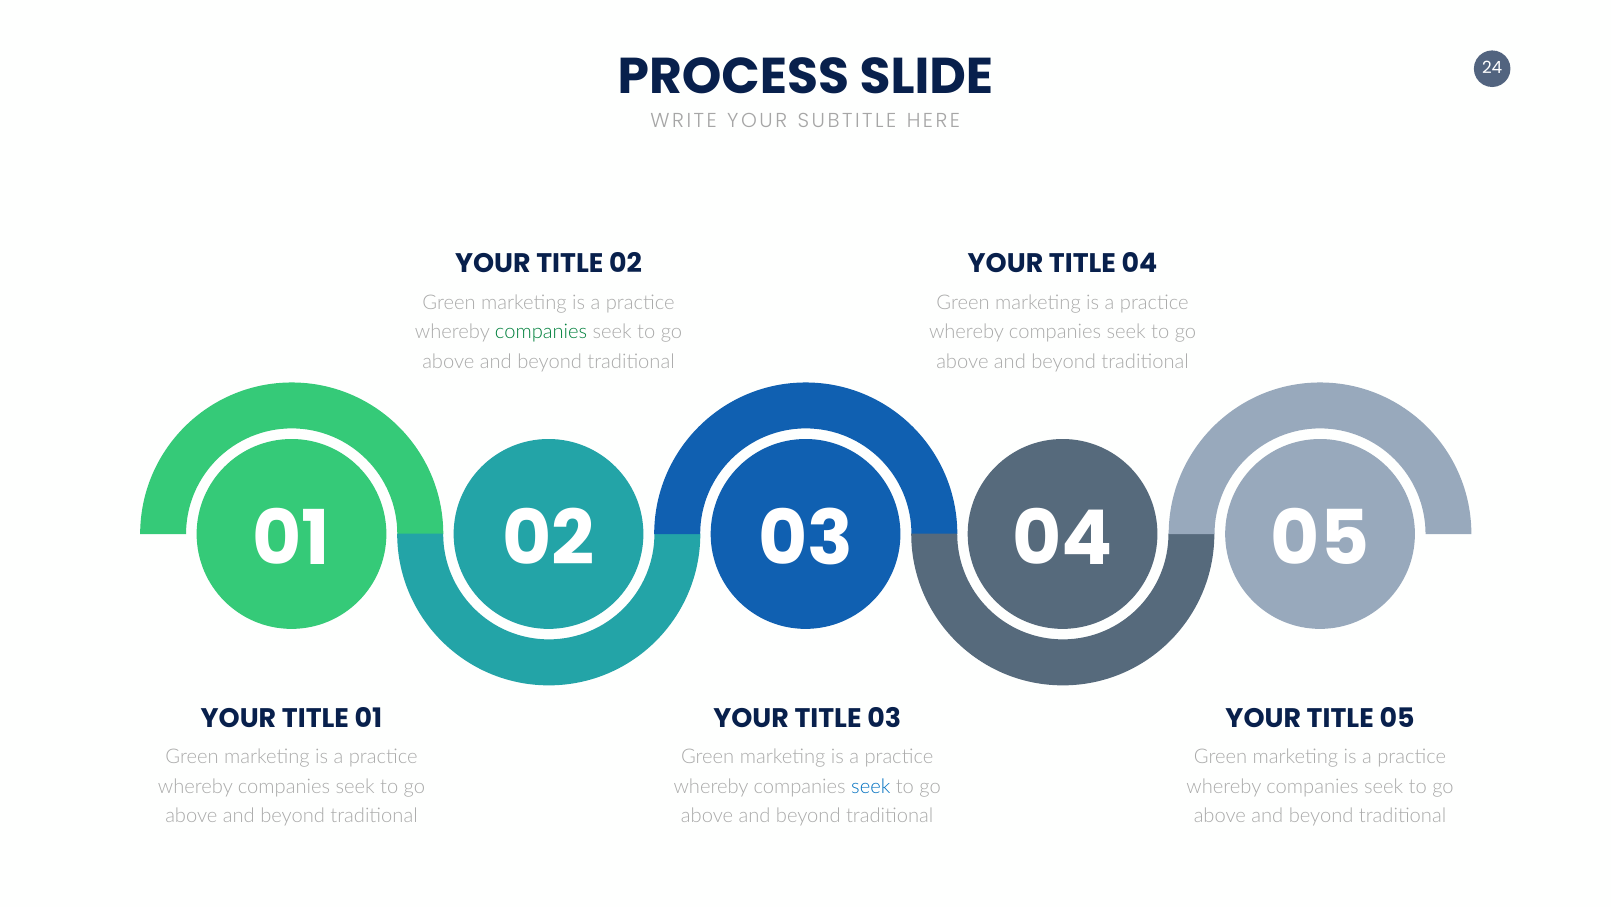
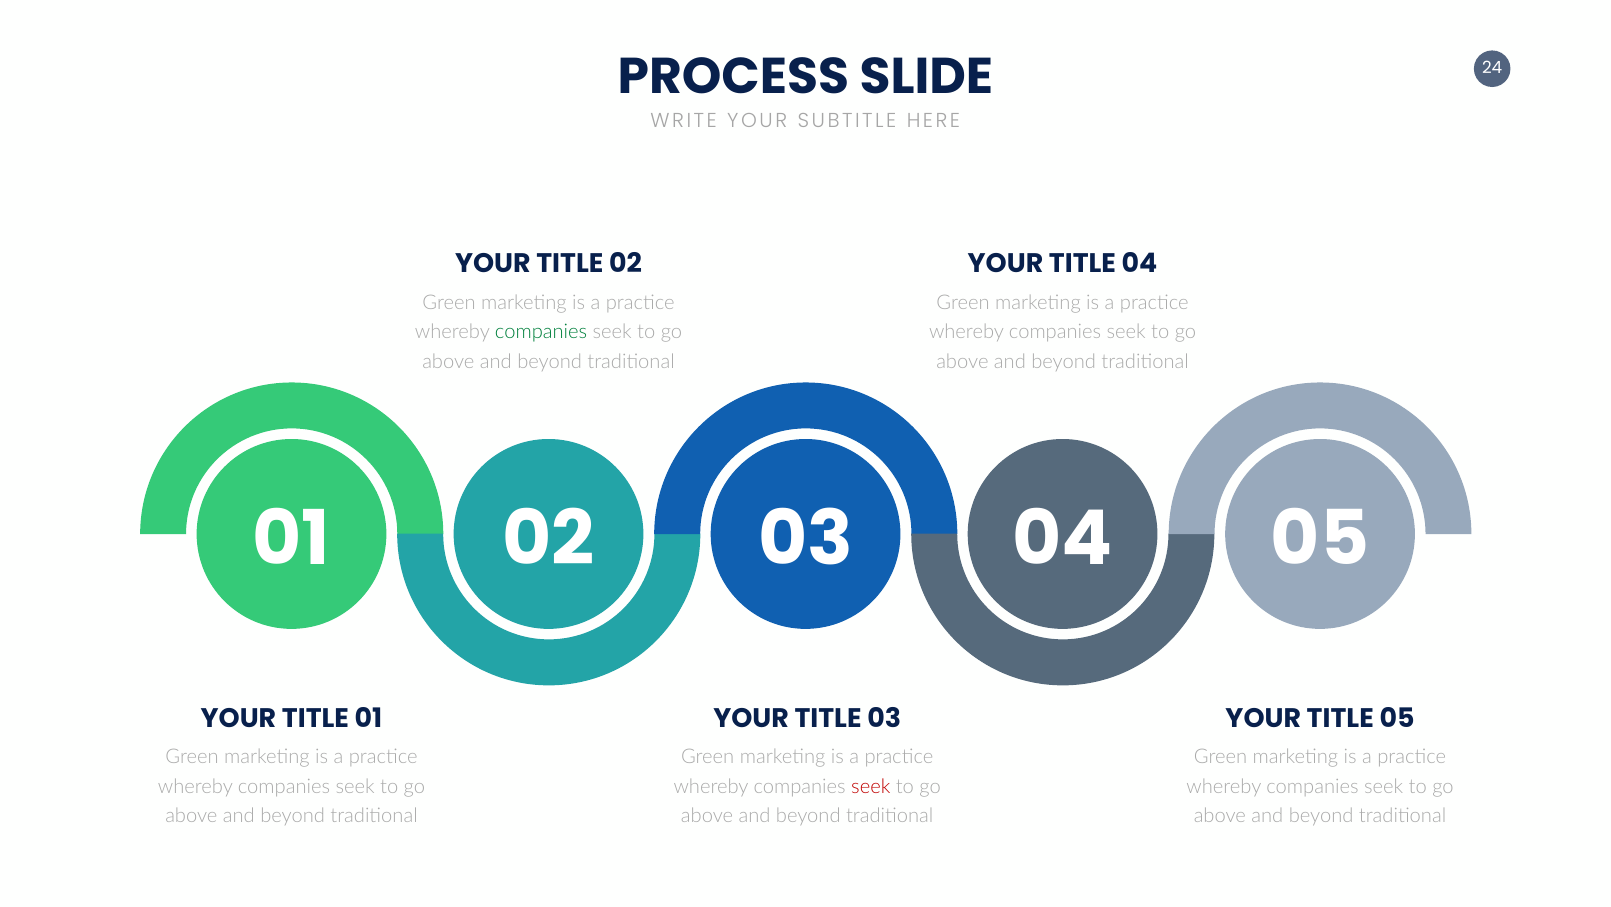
seek at (871, 786) colour: blue -> red
